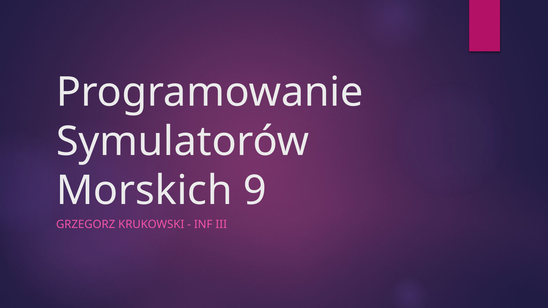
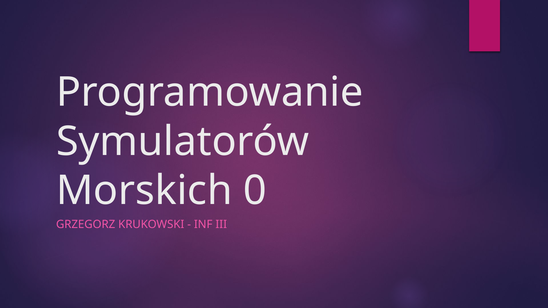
9: 9 -> 0
